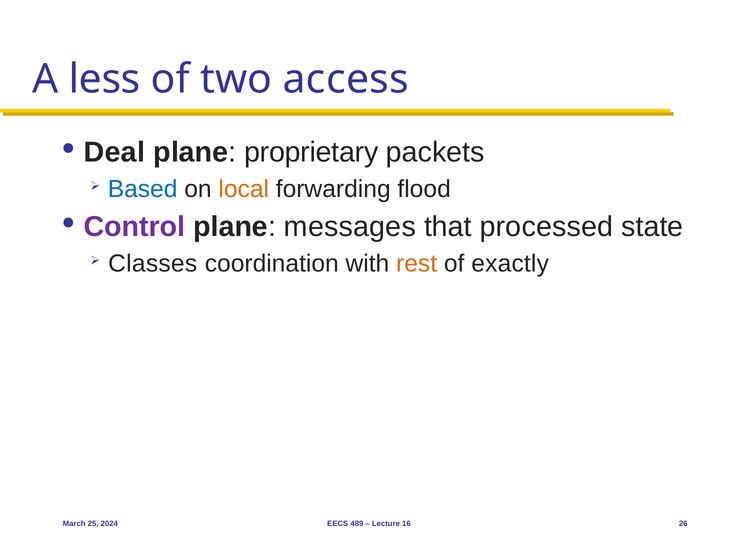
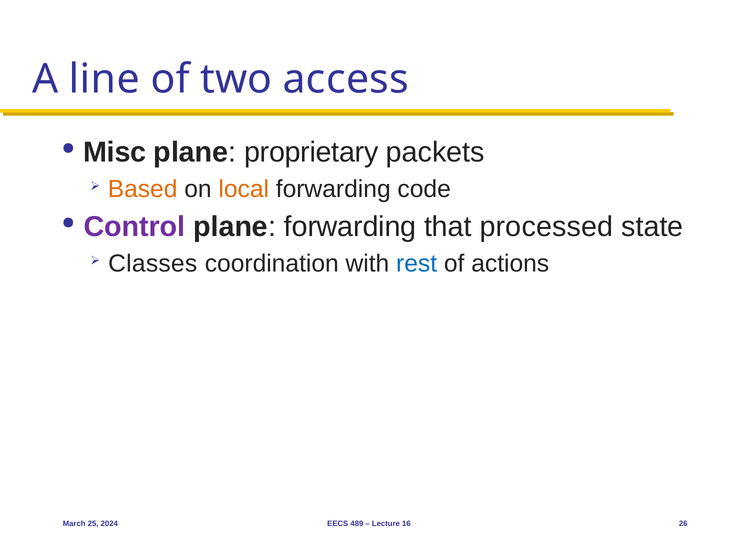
less: less -> line
Deal: Deal -> Misc
Based colour: blue -> orange
flood: flood -> code
plane messages: messages -> forwarding
rest colour: orange -> blue
exactly: exactly -> actions
